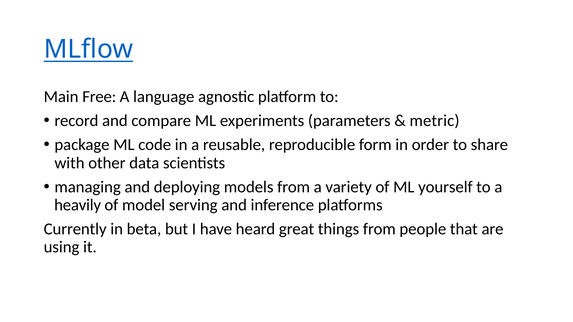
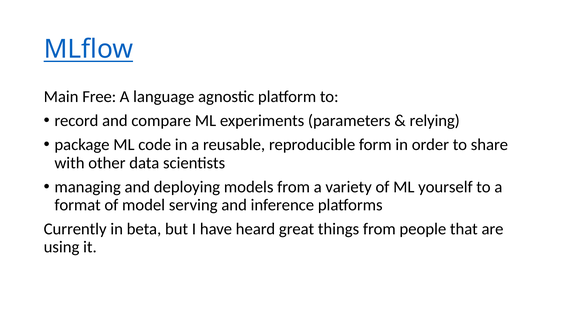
metric: metric -> relying
heavily: heavily -> format
